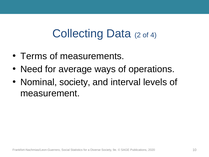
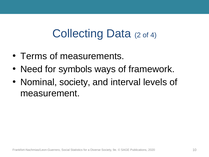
average: average -> symbols
operations: operations -> framework
